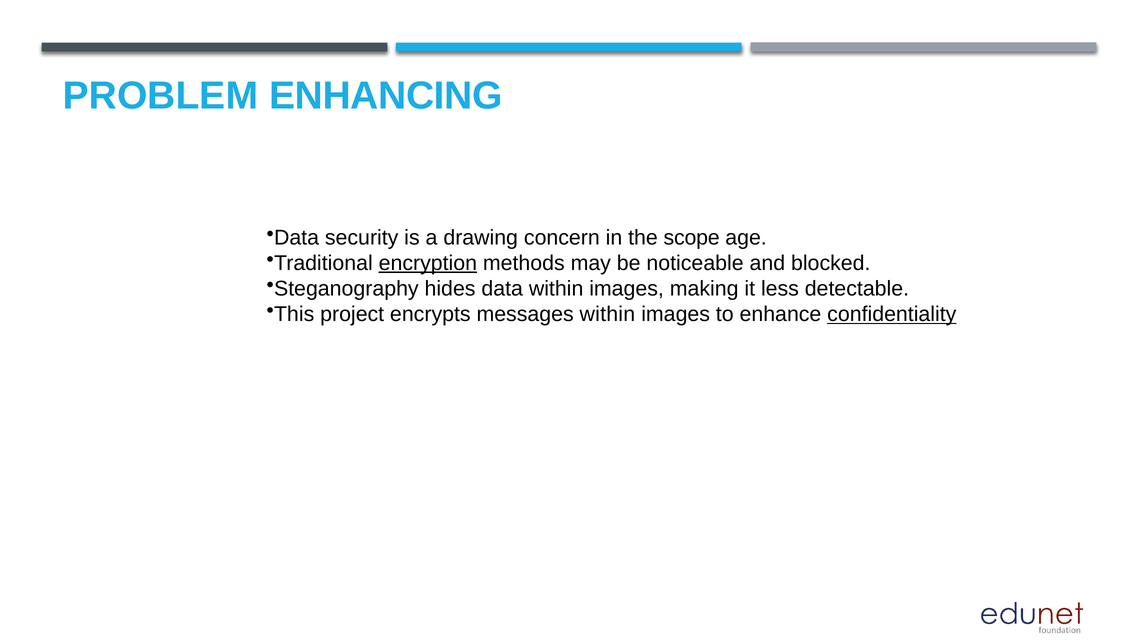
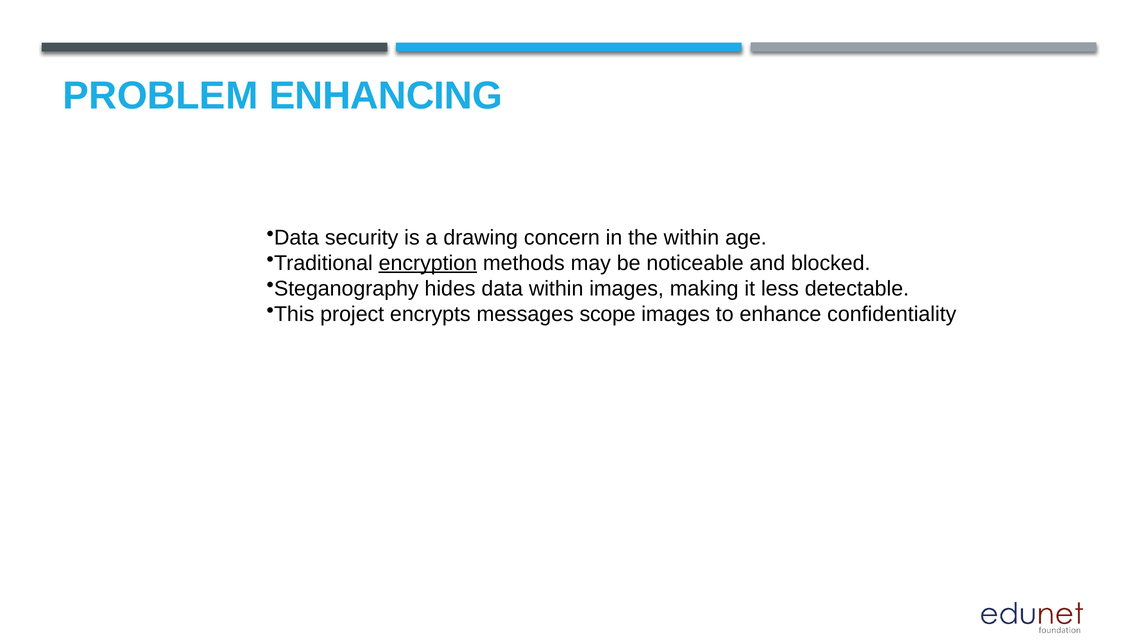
the scope: scope -> within
messages within: within -> scope
confidentiality underline: present -> none
